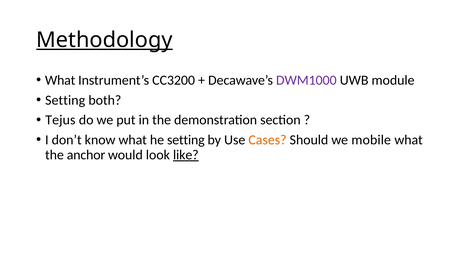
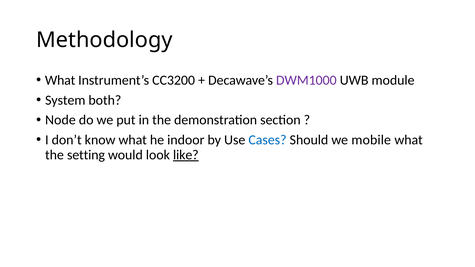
Methodology underline: present -> none
Setting at (65, 100): Setting -> System
Tejus: Tejus -> Node
he setting: setting -> indoor
Cases colour: orange -> blue
anchor: anchor -> setting
